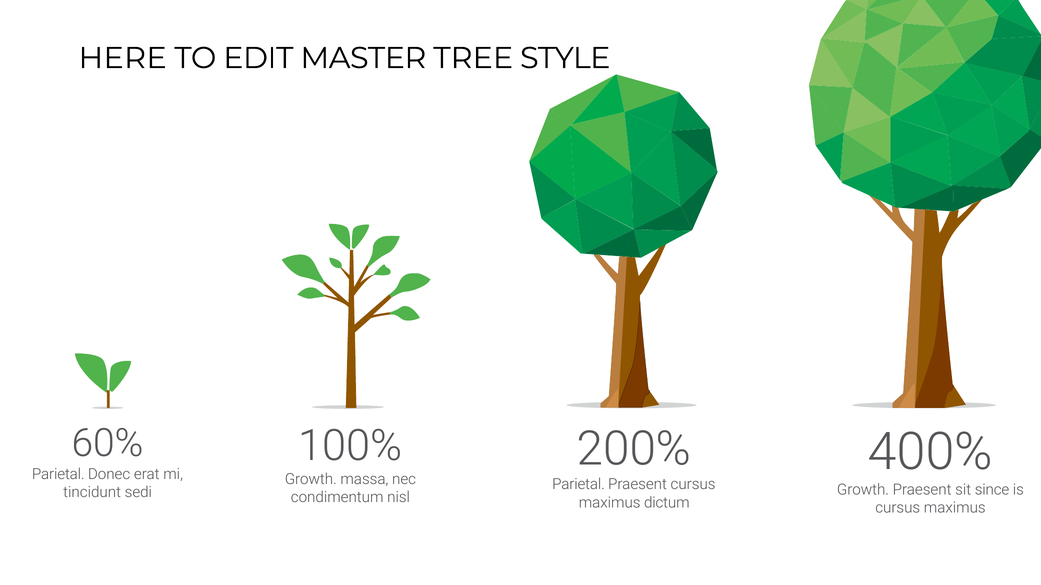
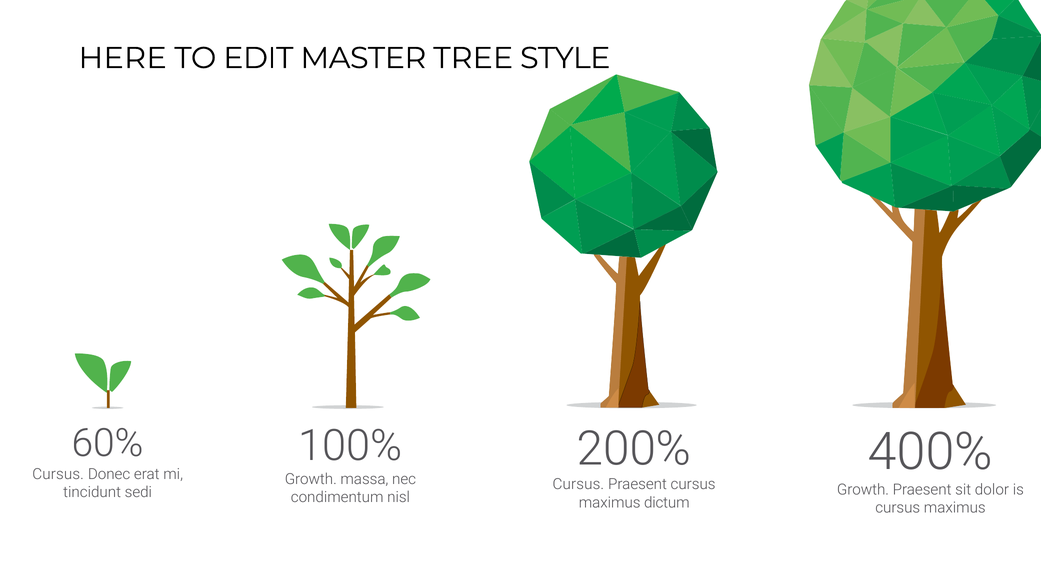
Parietal at (58, 475): Parietal -> Cursus
Parietal at (578, 485): Parietal -> Cursus
since: since -> dolor
